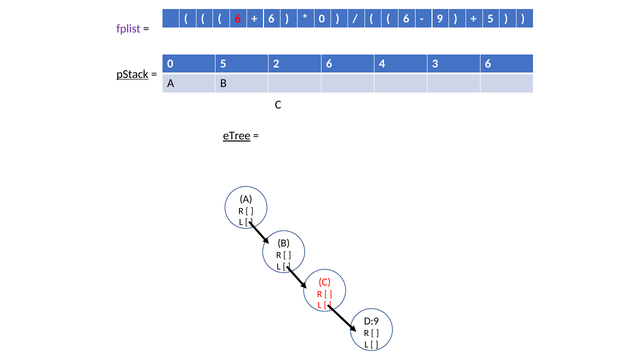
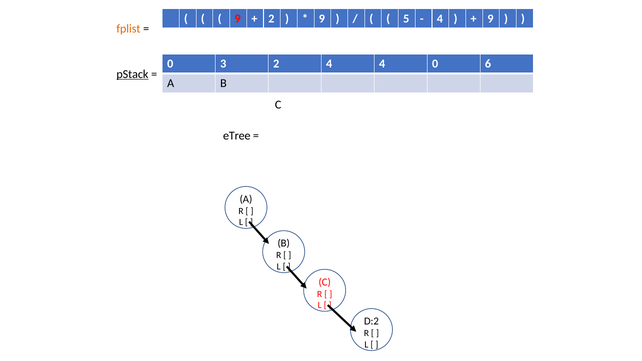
6 at (238, 19): 6 -> 9
6 at (271, 19): 6 -> 2
0 at (322, 19): 0 -> 9
6 at (406, 19): 6 -> 5
9 at (440, 19): 9 -> 4
5 at (490, 19): 5 -> 9
fplist colour: purple -> orange
0 5: 5 -> 3
2 6: 6 -> 4
4 3: 3 -> 0
eTree underline: present -> none
D:9: D:9 -> D:2
